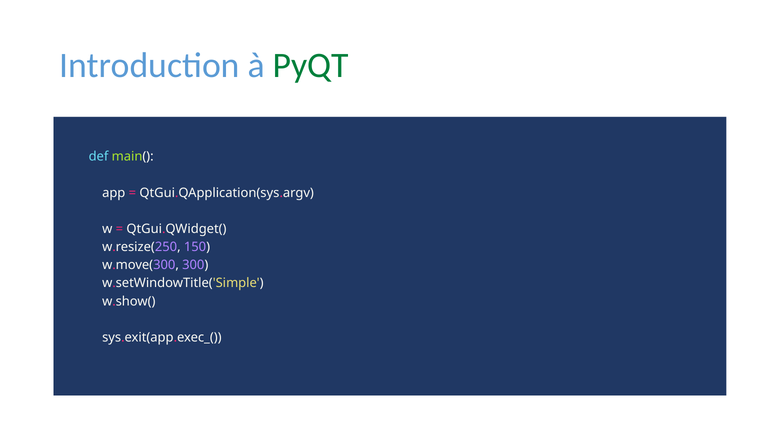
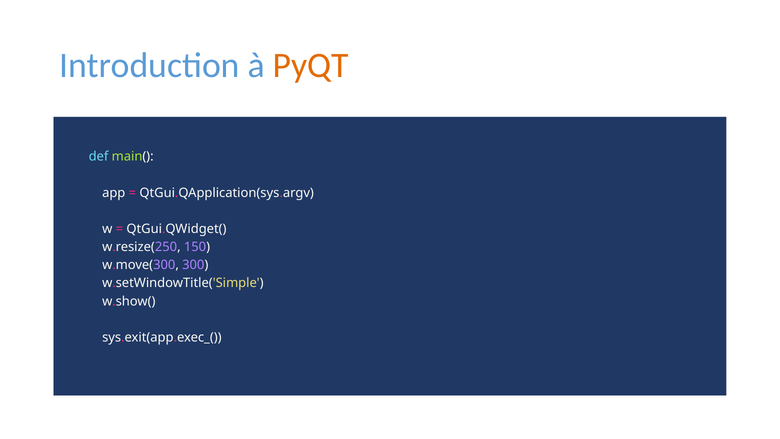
PyQT colour: green -> orange
